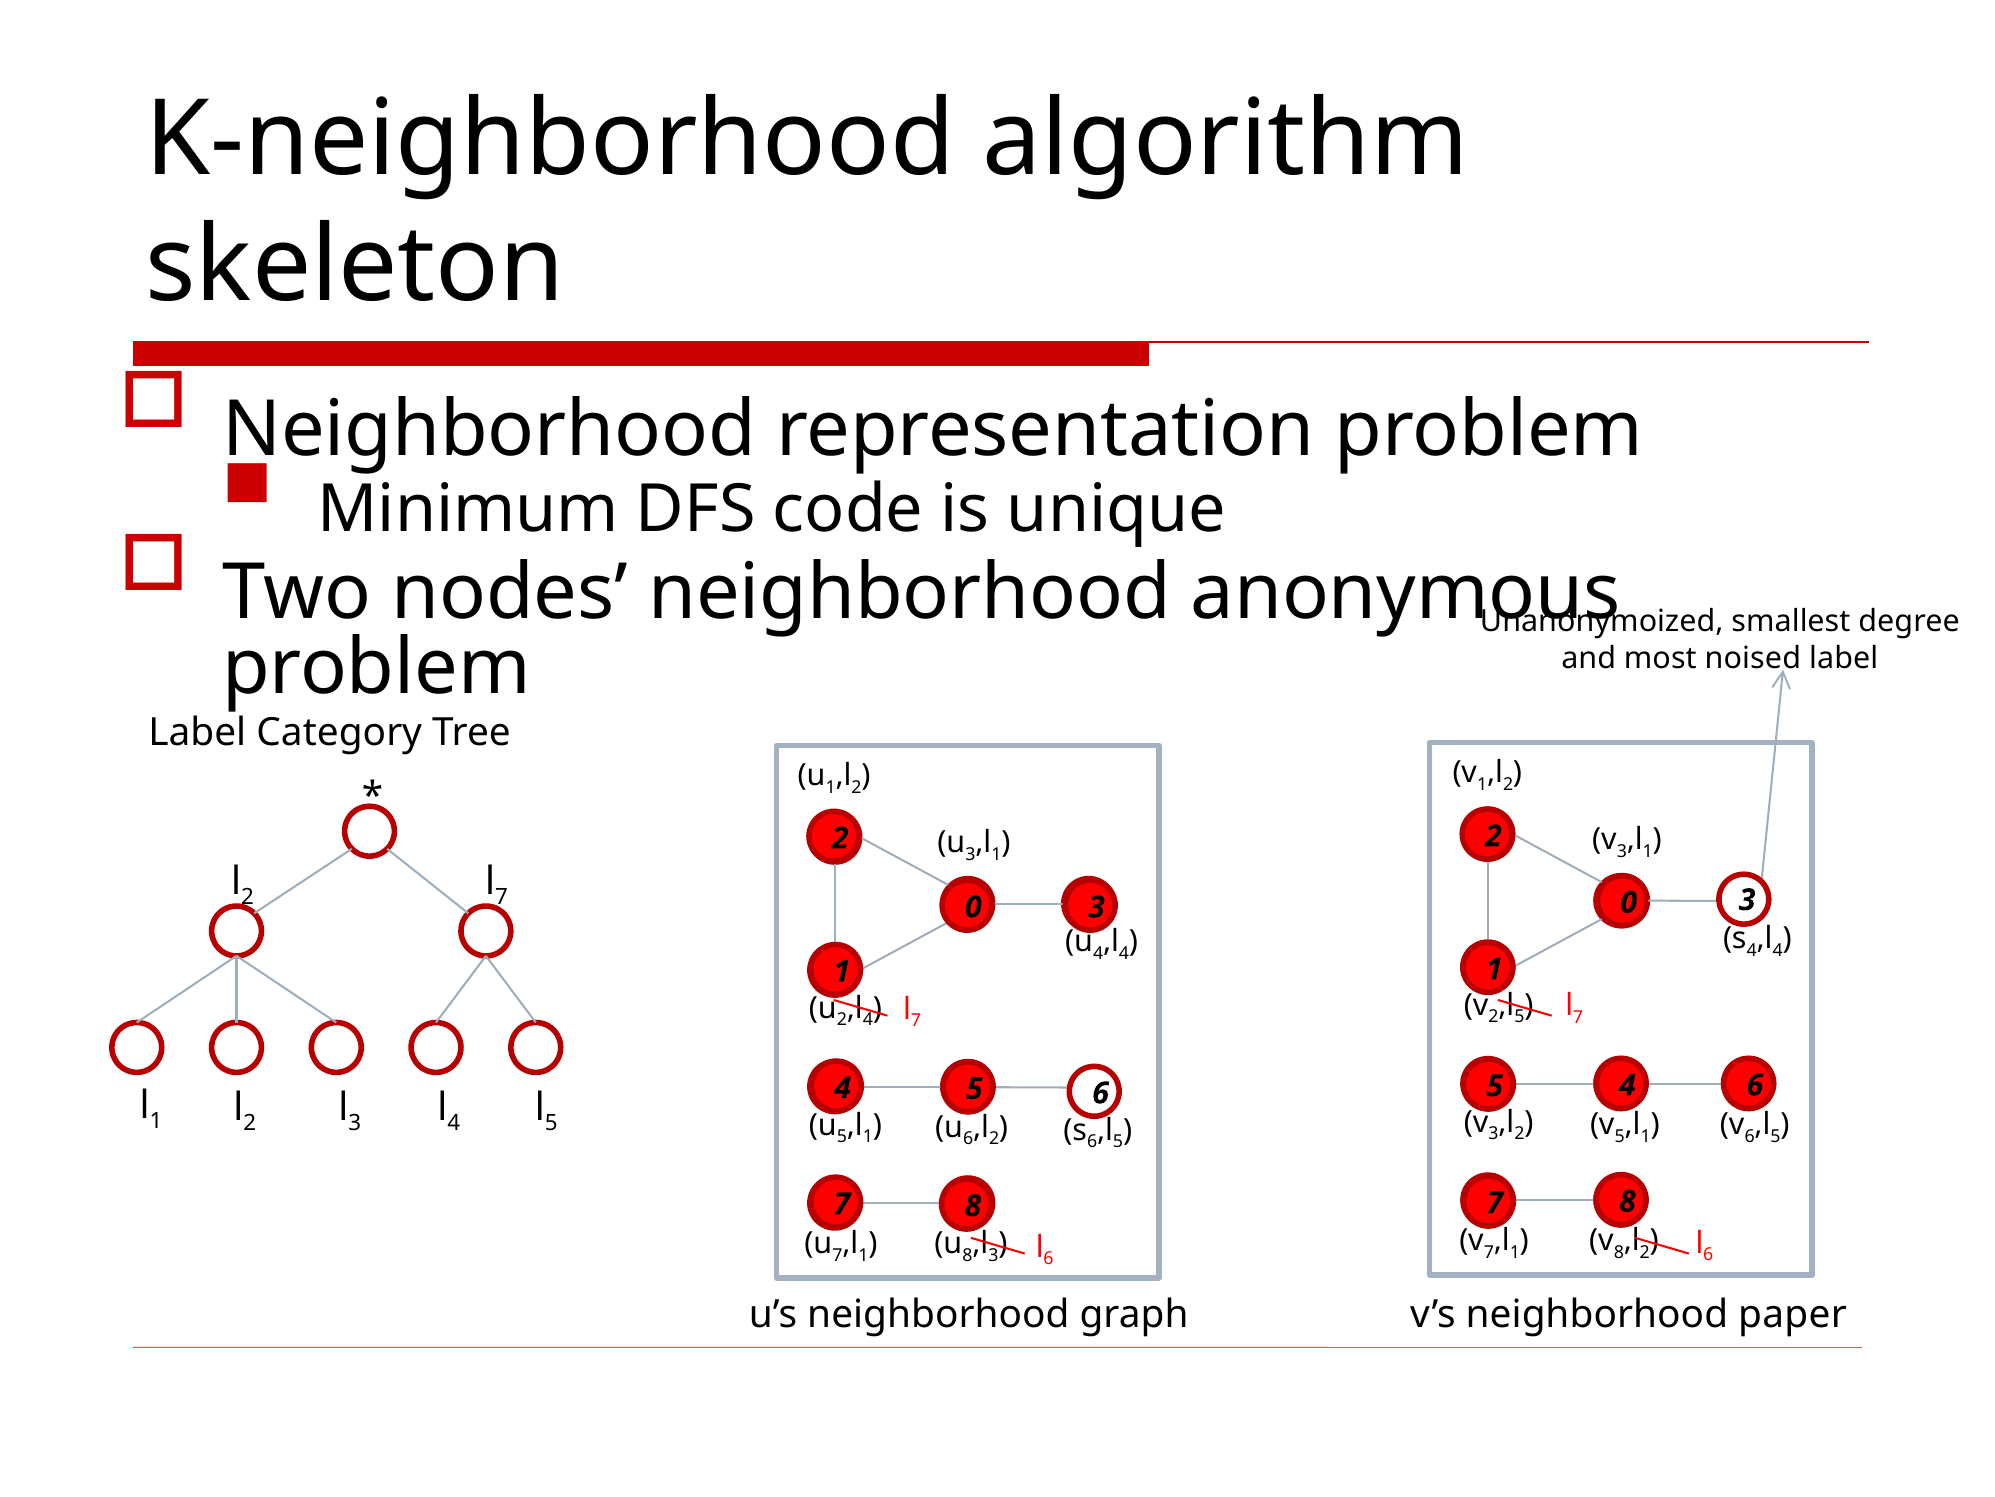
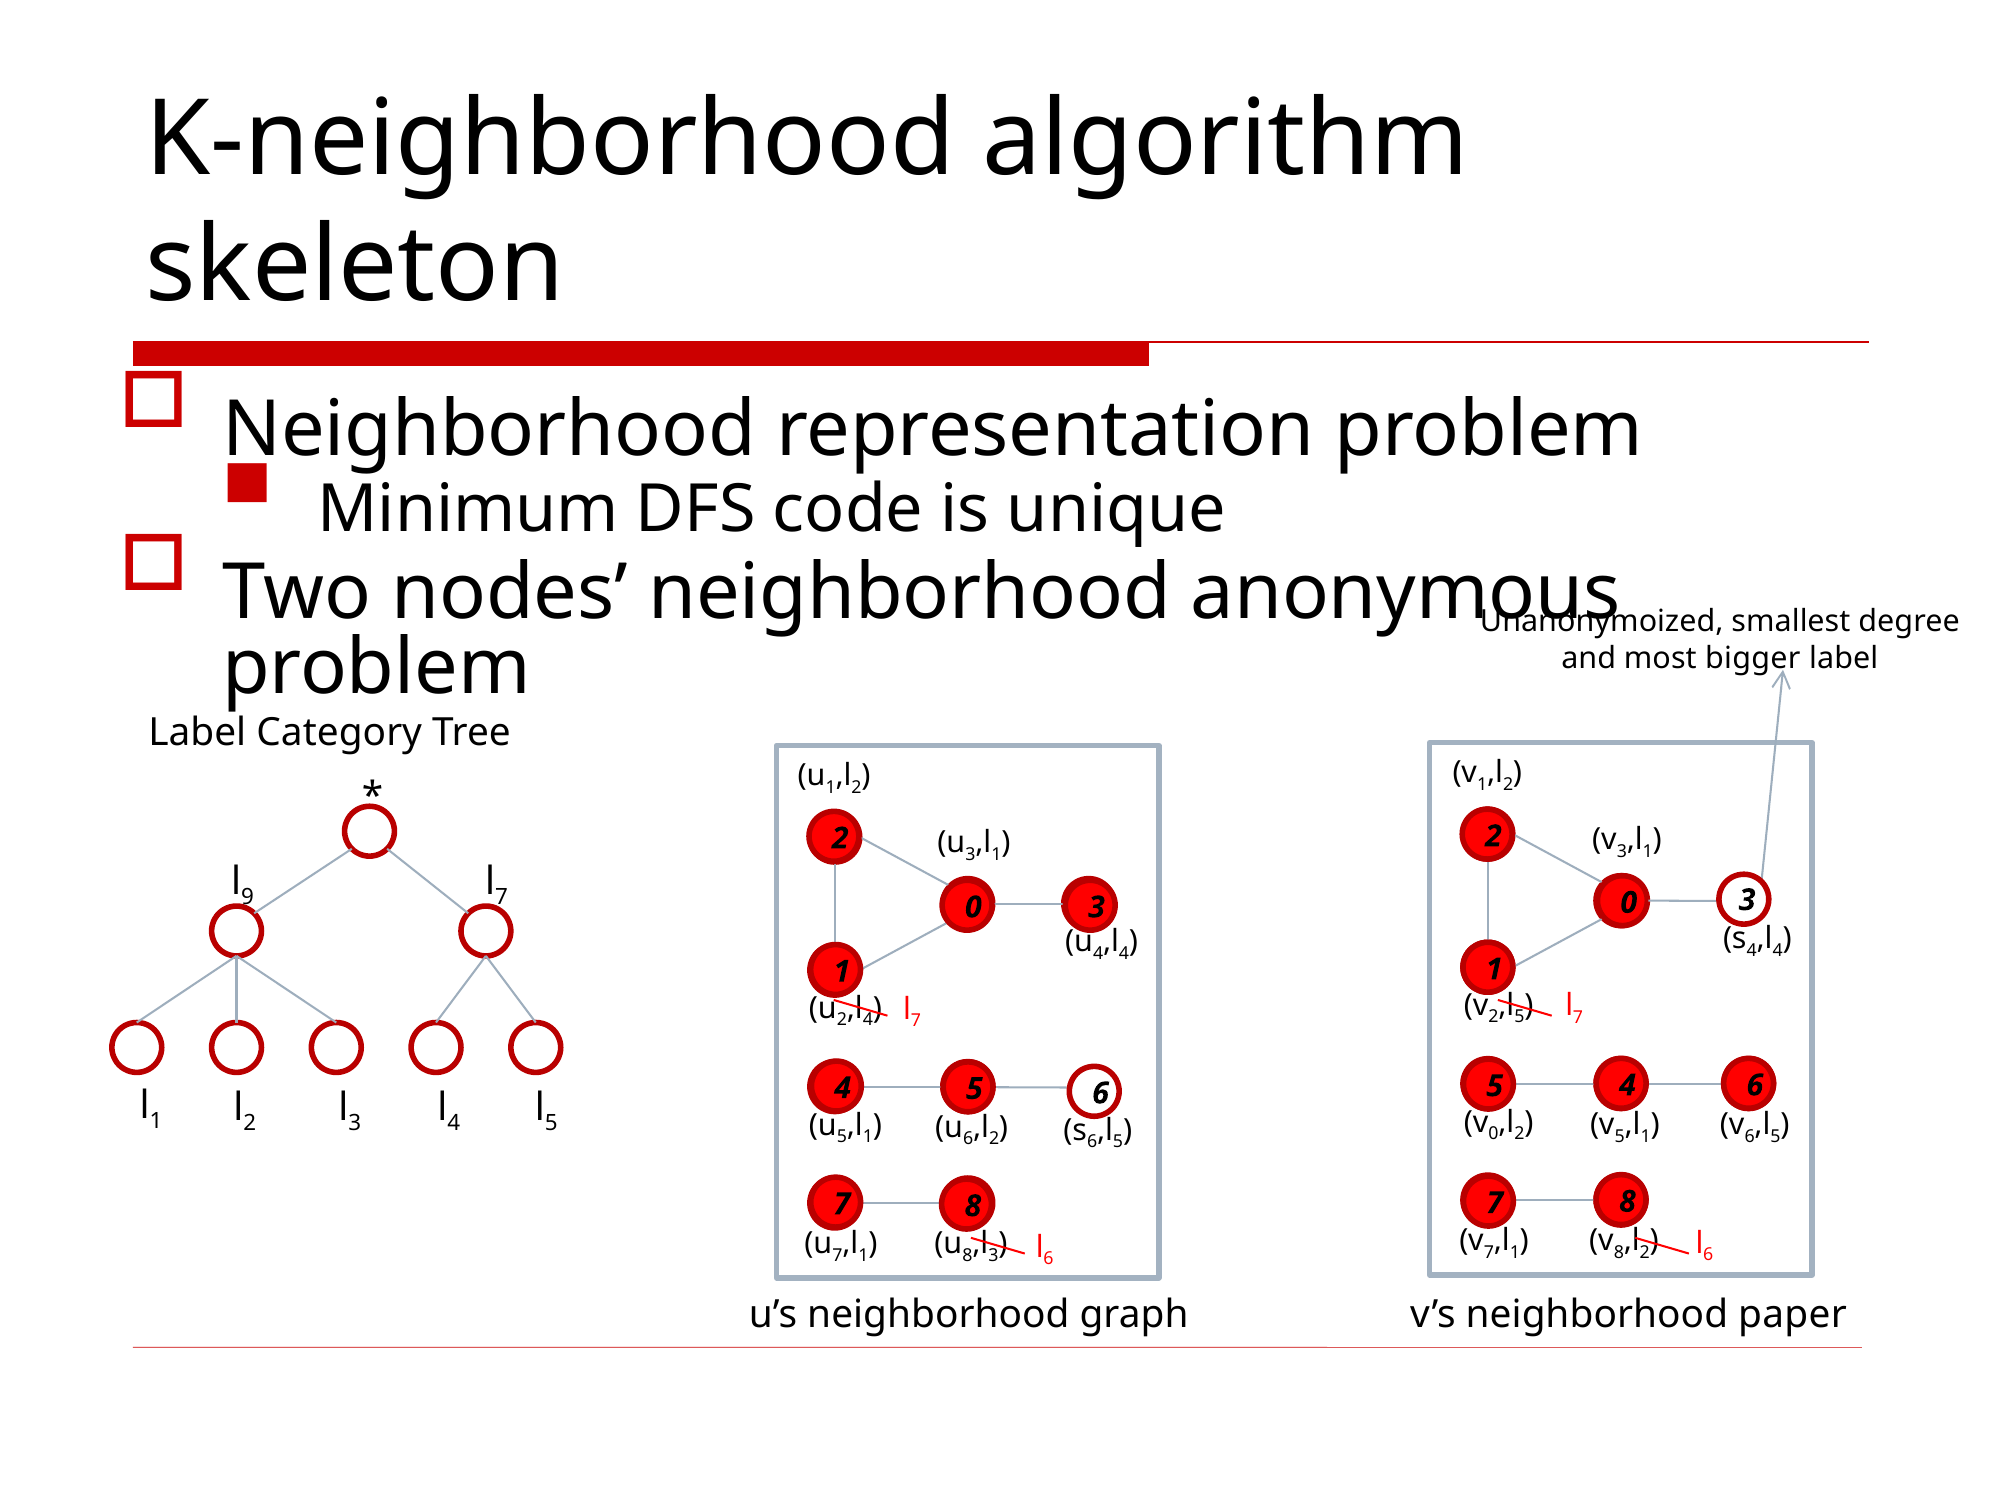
noised: noised -> bigger
2 at (248, 897): 2 -> 9
3 at (1494, 1133): 3 -> 0
